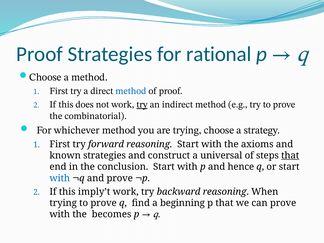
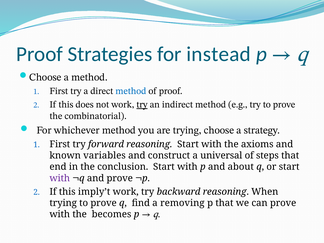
rational: rational -> instead
known strategies: strategies -> variables
that at (290, 155) underline: present -> none
hence: hence -> about
with at (60, 178) colour: blue -> purple
beginning: beginning -> removing
